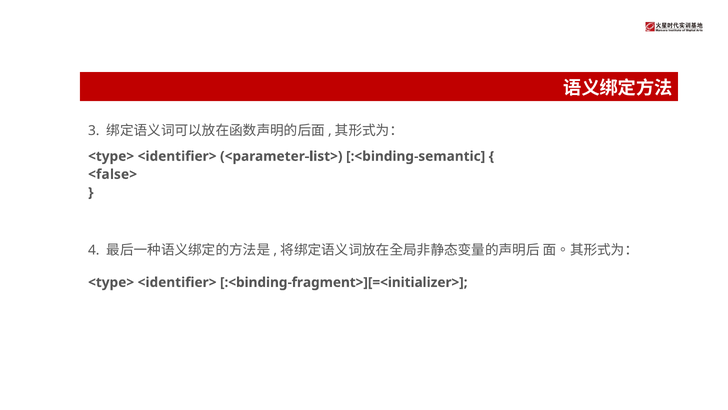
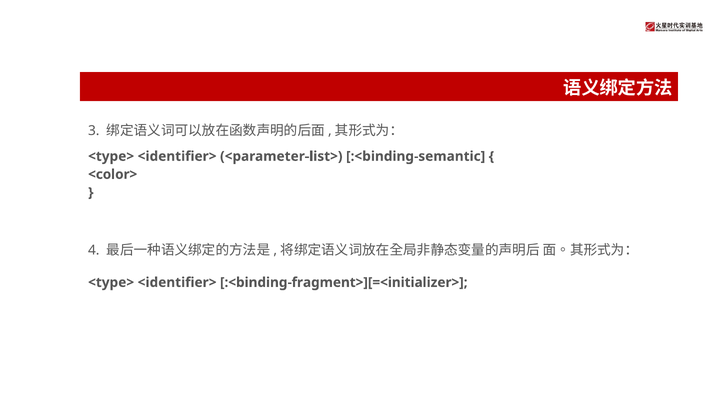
<false>: <false> -> <color>
